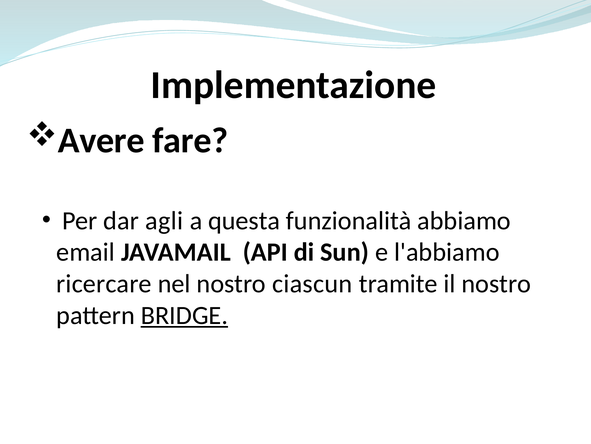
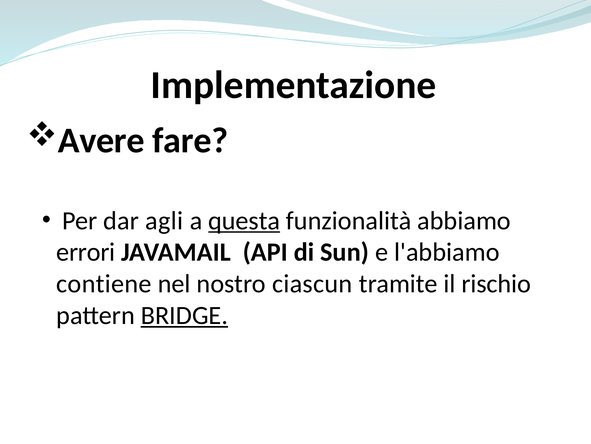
questa underline: none -> present
email: email -> errori
ricercare: ricercare -> contiene
il nostro: nostro -> rischio
